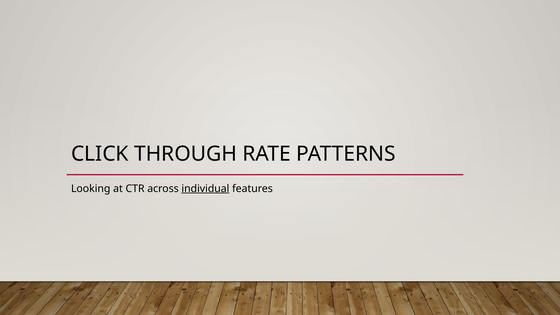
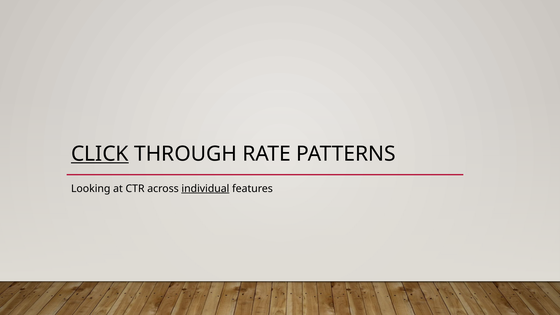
CLICK underline: none -> present
